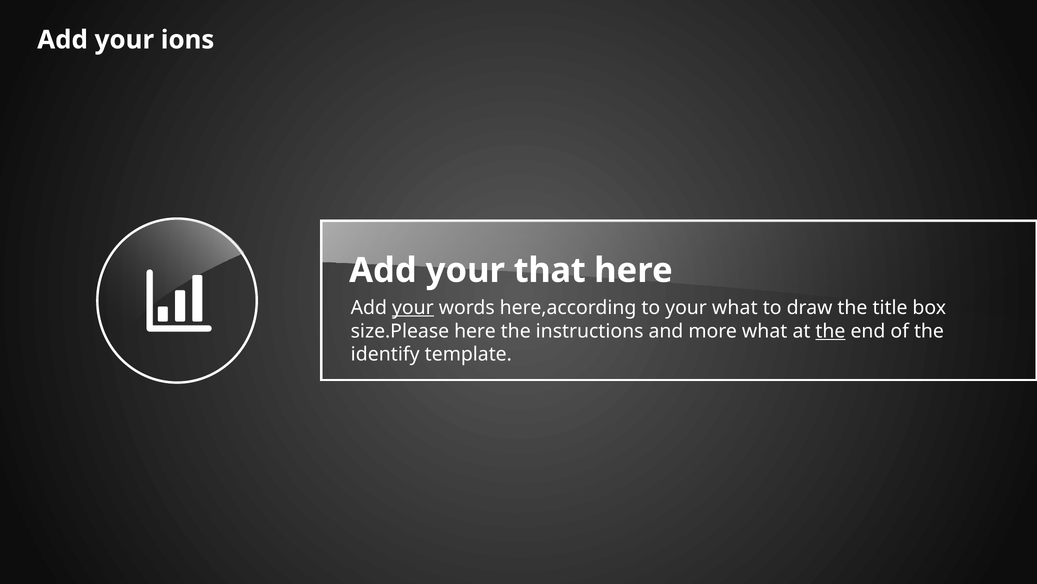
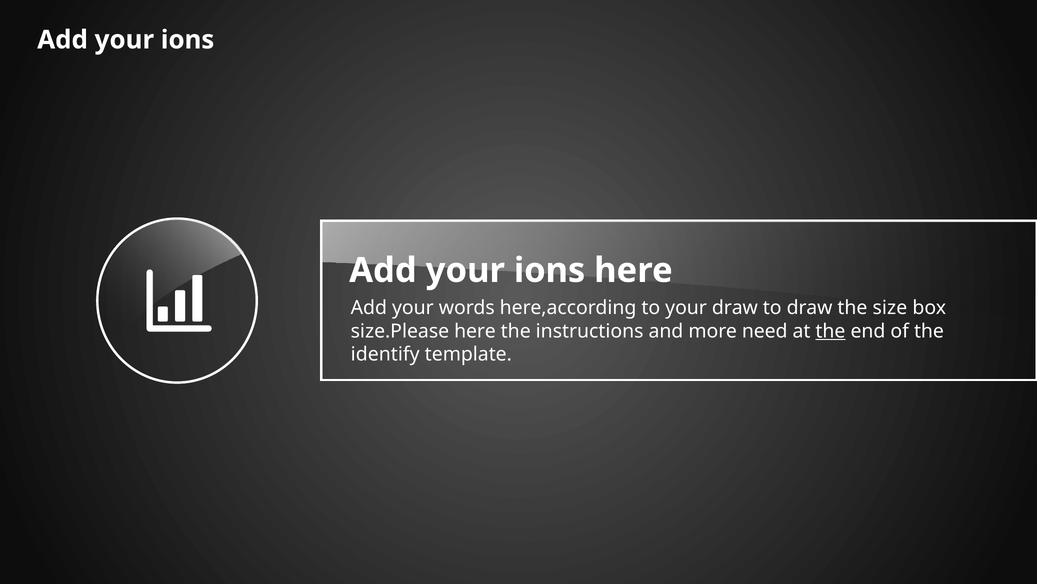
that at (550, 270): that -> ions
your at (413, 307) underline: present -> none
your what: what -> draw
title: title -> size
more what: what -> need
